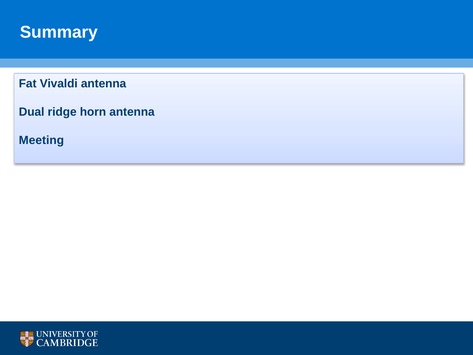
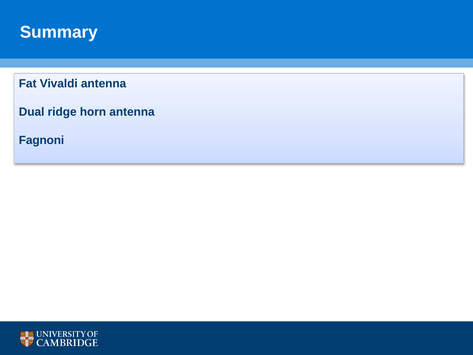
Meeting: Meeting -> Fagnoni
